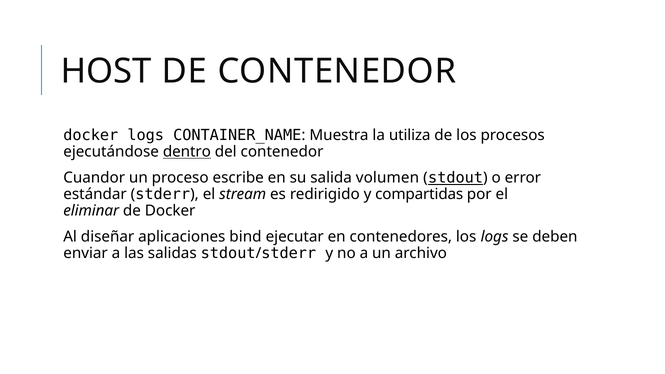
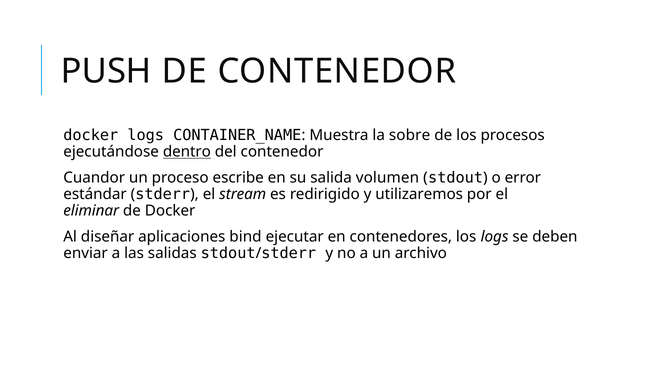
HOST: HOST -> PUSH
utiliza: utiliza -> sobre
stdout at (456, 178) underline: present -> none
compartidas: compartidas -> utilizaremos
